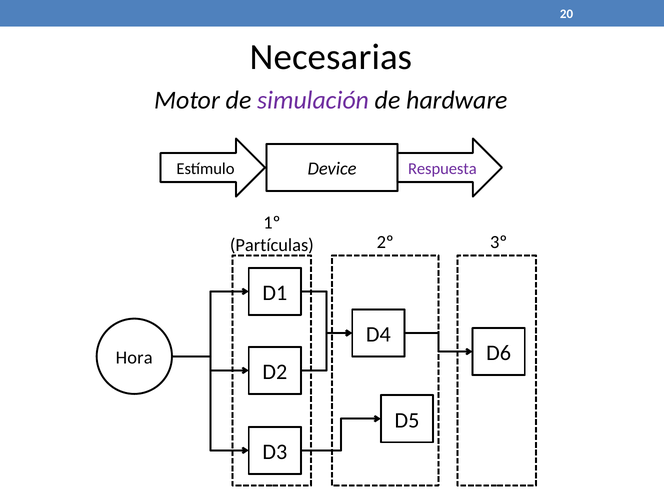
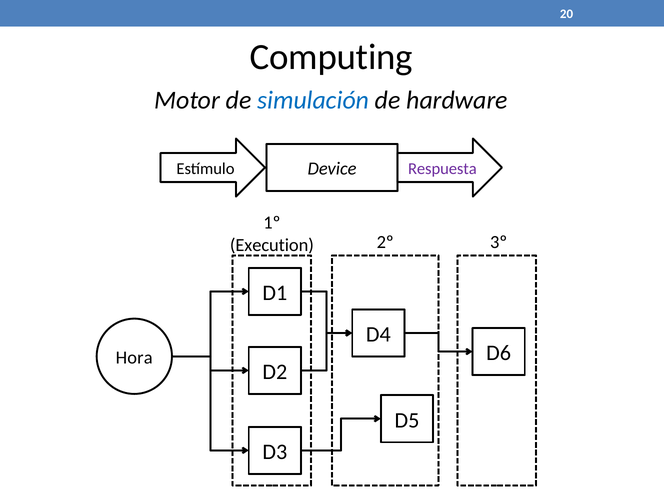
Necesarias: Necesarias -> Computing
simulación colour: purple -> blue
Partículas: Partículas -> Execution
